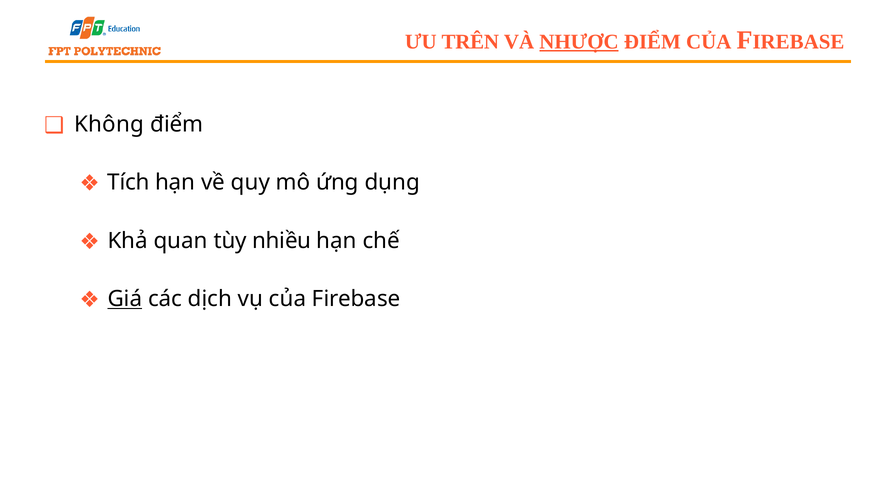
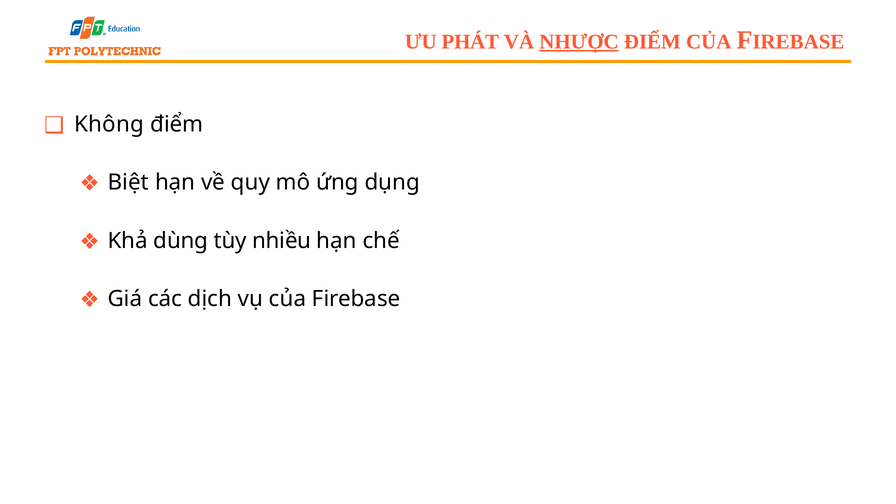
TRÊN: TRÊN -> PHÁT
Tích: Tích -> Biệt
quan: quan -> dùng
Giá underline: present -> none
